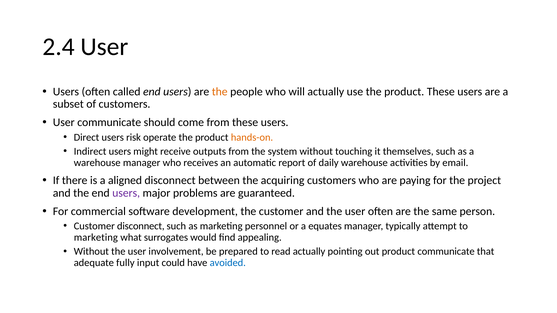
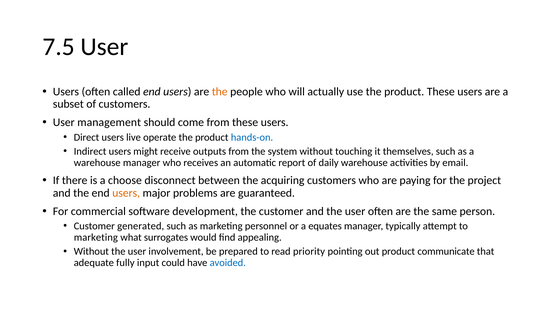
2.4: 2.4 -> 7.5
User communicate: communicate -> management
risk: risk -> live
hands-on colour: orange -> blue
aligned: aligned -> choose
users at (126, 193) colour: purple -> orange
Customer disconnect: disconnect -> generated
read actually: actually -> priority
